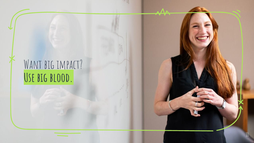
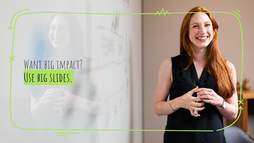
blood: blood -> slides
